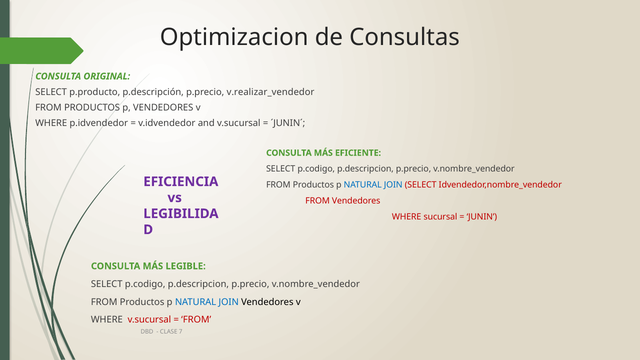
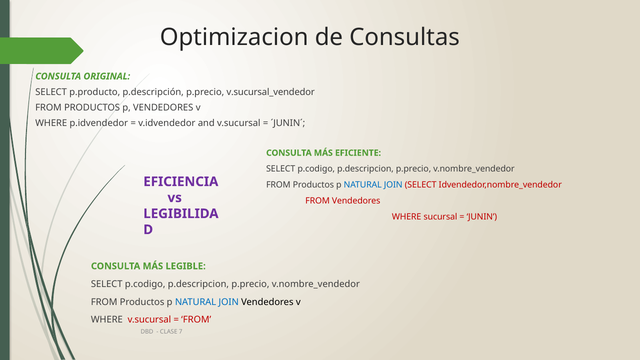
v.realizar_vendedor: v.realizar_vendedor -> v.sucursal_vendedor
